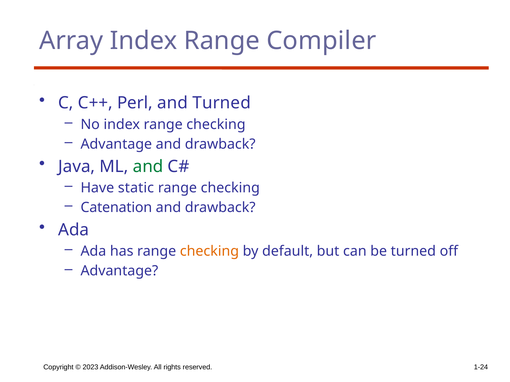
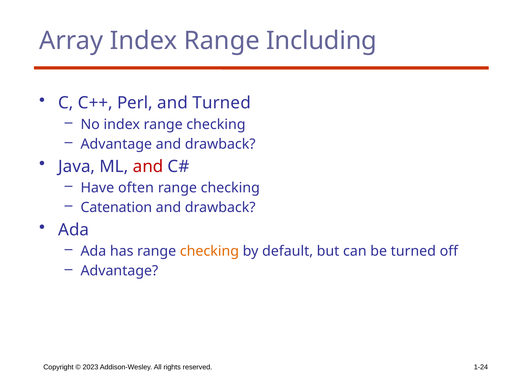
Compiler: Compiler -> Including
and at (148, 167) colour: green -> red
static: static -> often
